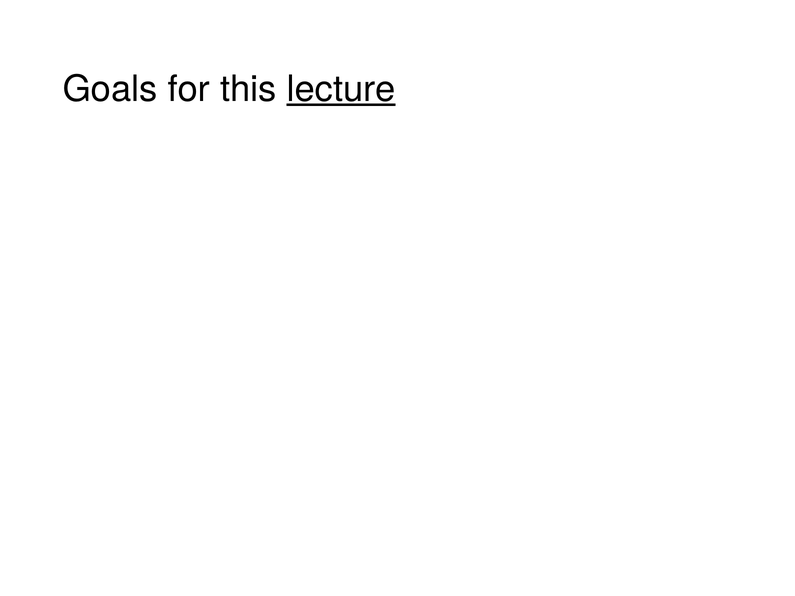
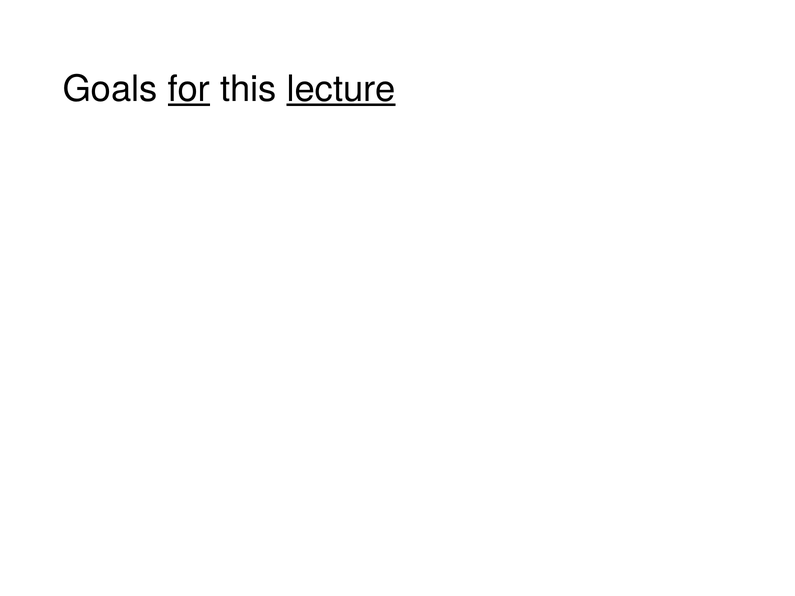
for underline: none -> present
